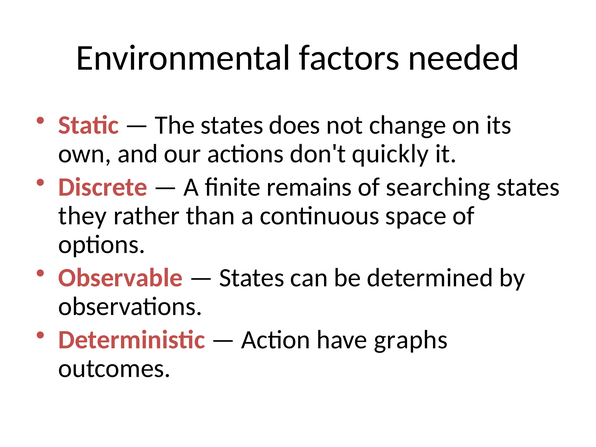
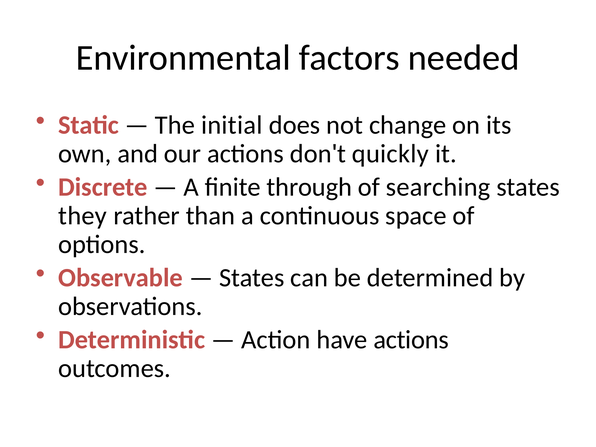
The states: states -> initial
remains: remains -> through
have graphs: graphs -> actions
